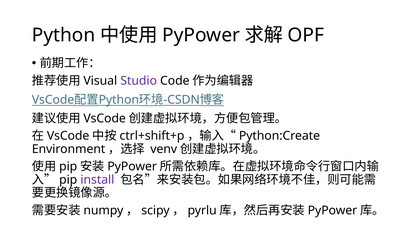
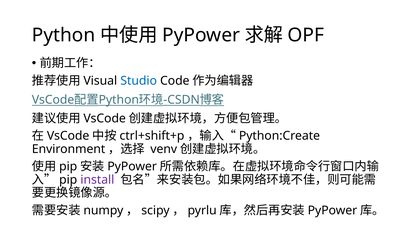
Studio colour: purple -> blue
